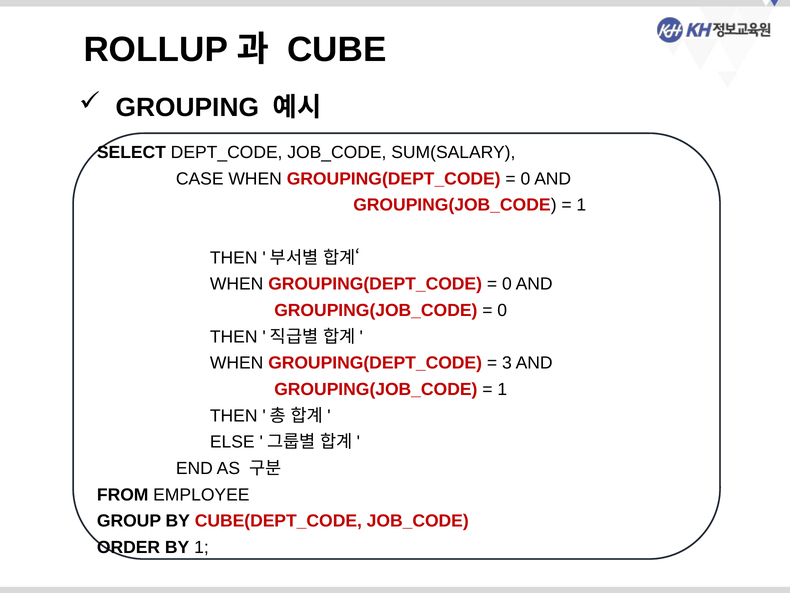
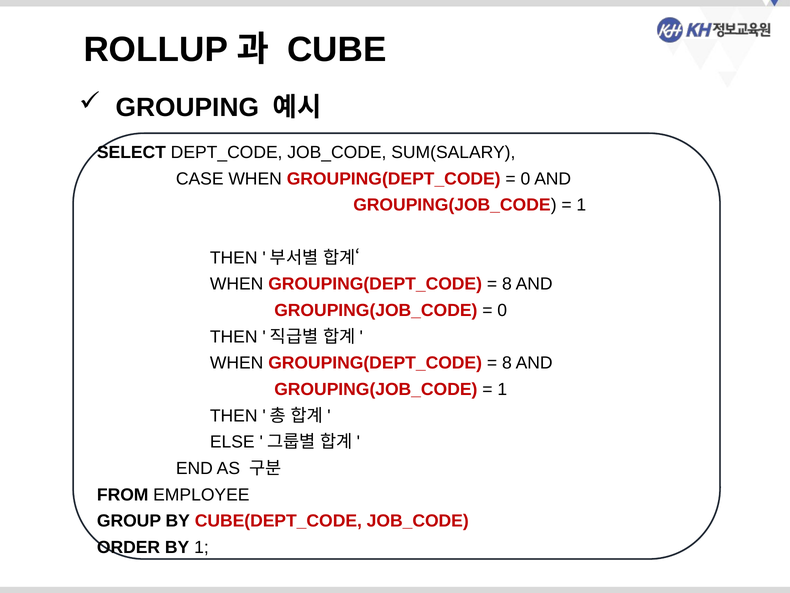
0 at (507, 284): 0 -> 8
3 at (507, 363): 3 -> 8
